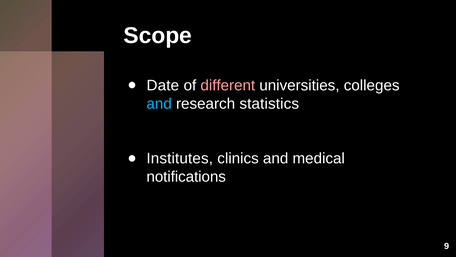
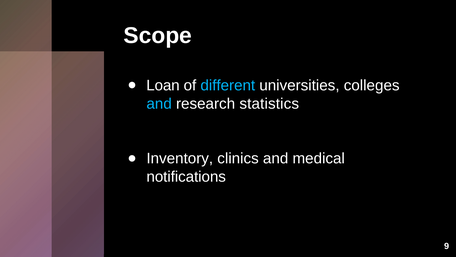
Date: Date -> Loan
different colour: pink -> light blue
Institutes: Institutes -> Inventory
